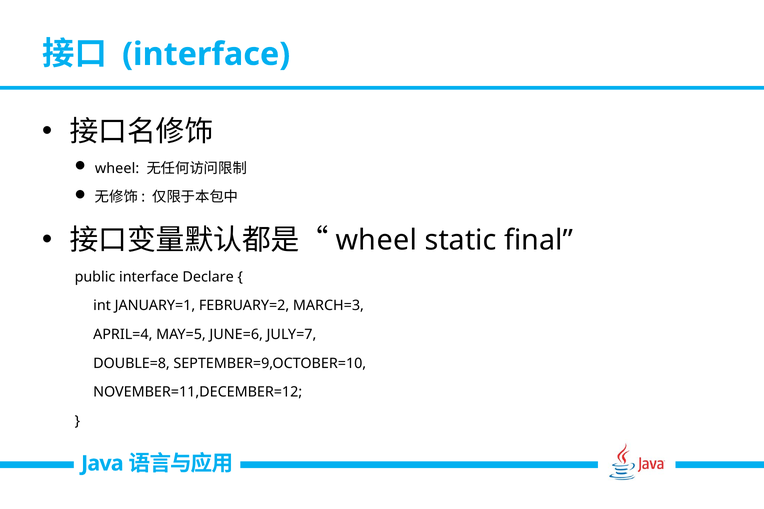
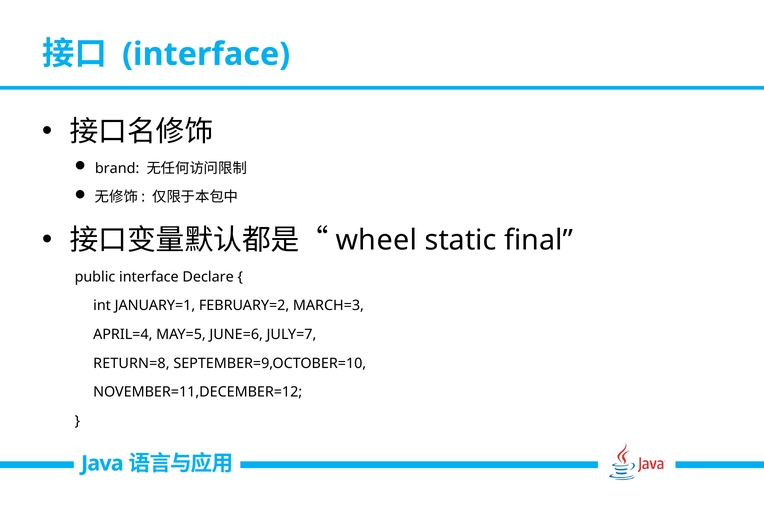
wheel at (117, 168): wheel -> brand
DOUBLE=8: DOUBLE=8 -> RETURN=8
